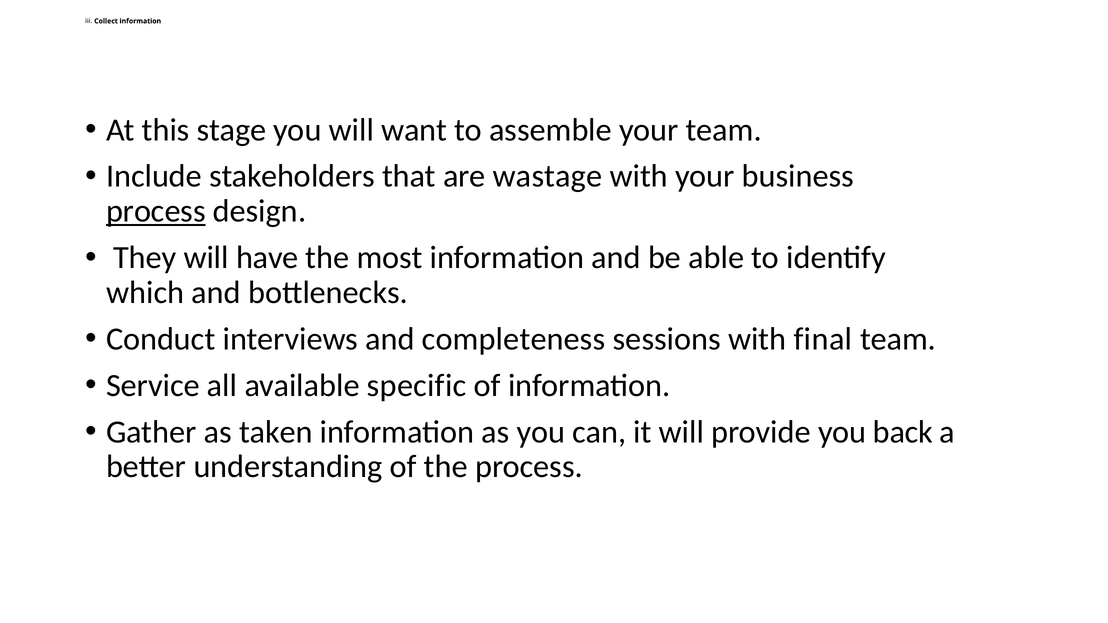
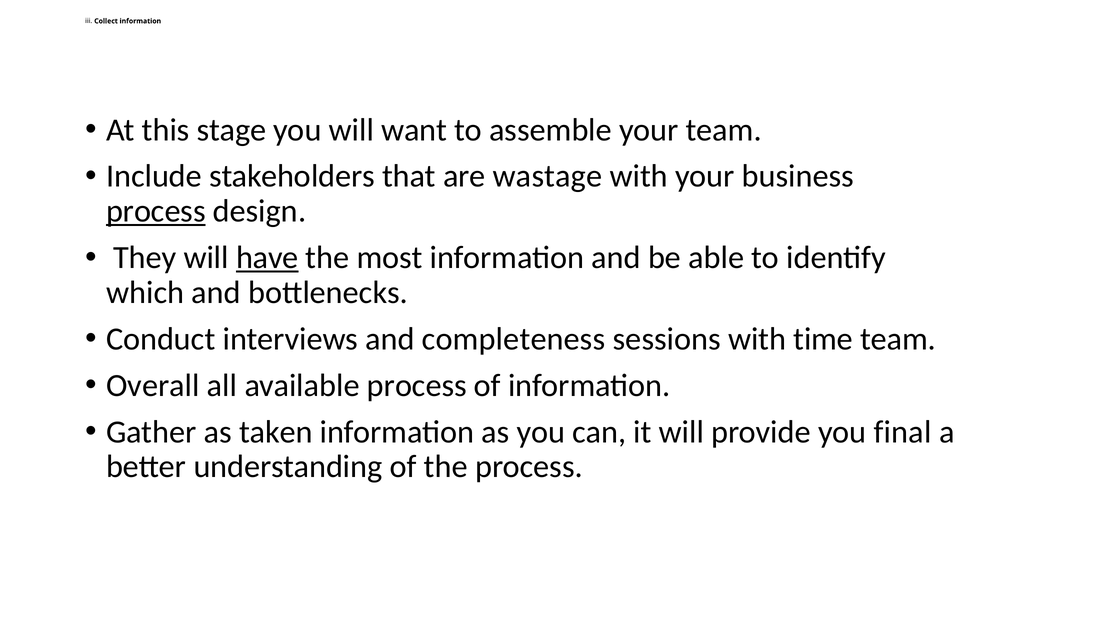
have underline: none -> present
final: final -> time
Service: Service -> Overall
available specific: specific -> process
back: back -> final
